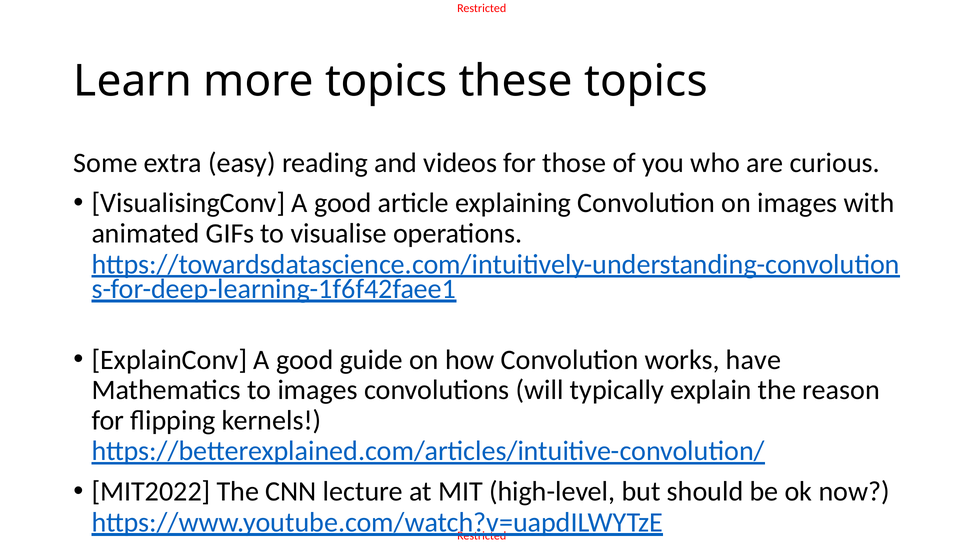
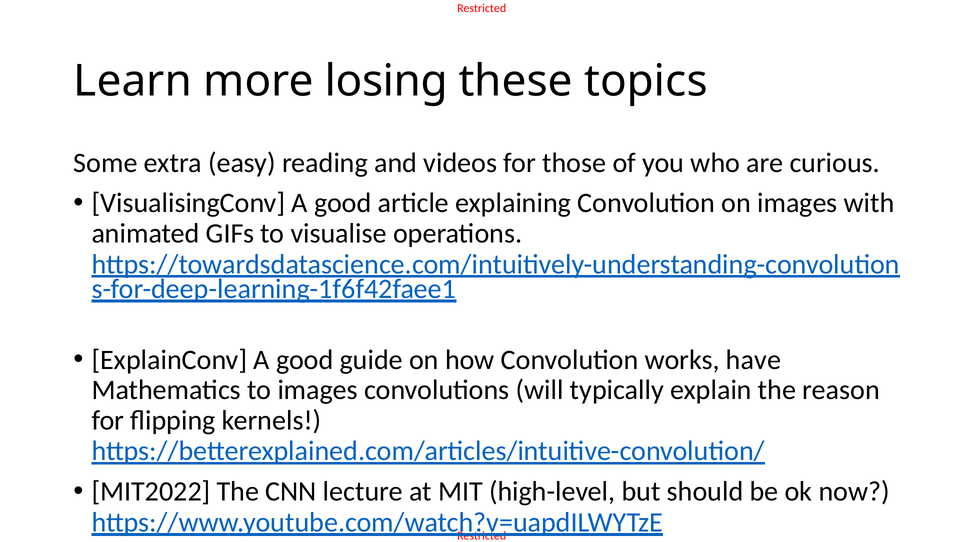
more topics: topics -> losing
